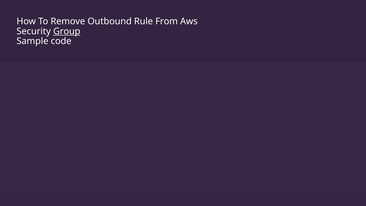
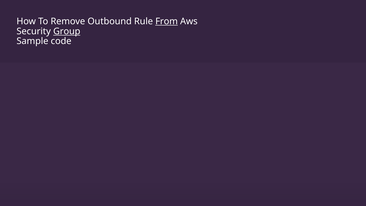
From underline: none -> present
